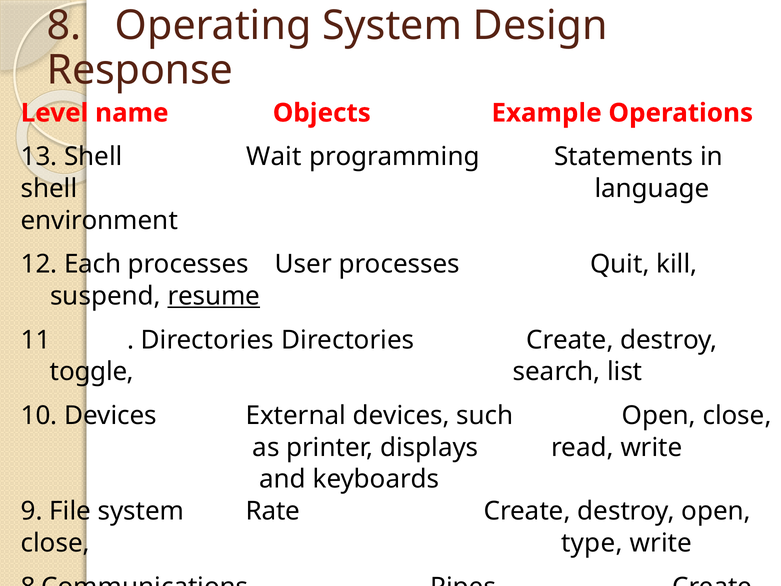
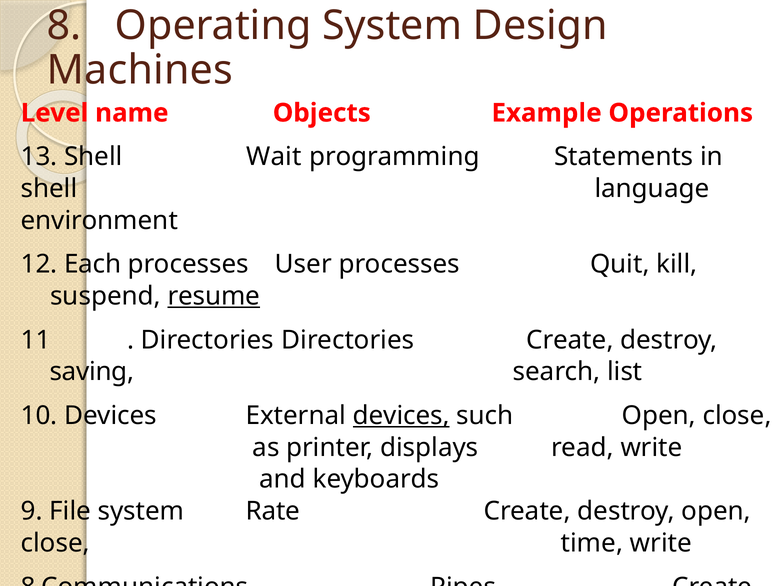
Response: Response -> Machines
toggle: toggle -> saving
devices at (401, 415) underline: none -> present
type: type -> time
